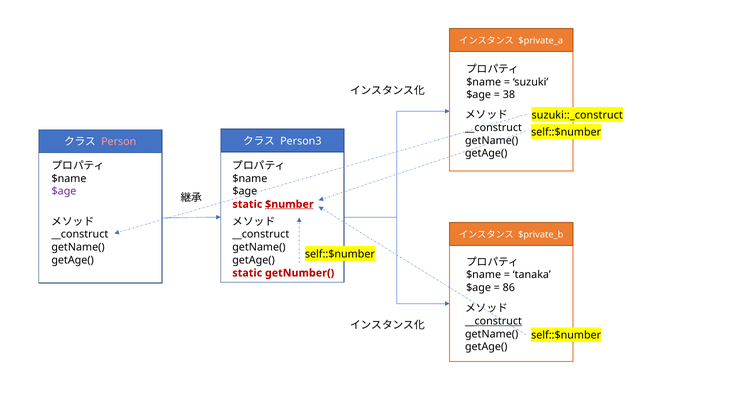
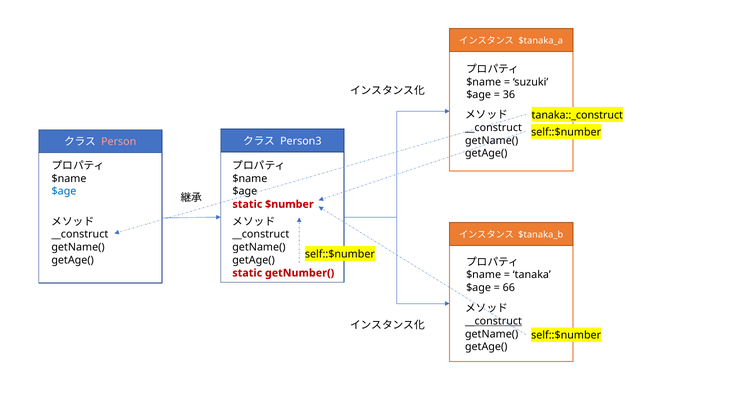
$private_a: $private_a -> $tanaka_a
38: 38 -> 36
suzuki::_construct: suzuki::_construct -> tanaka::_construct
$age at (64, 192) colour: purple -> blue
$number underline: present -> none
$private_b: $private_b -> $tanaka_b
86: 86 -> 66
